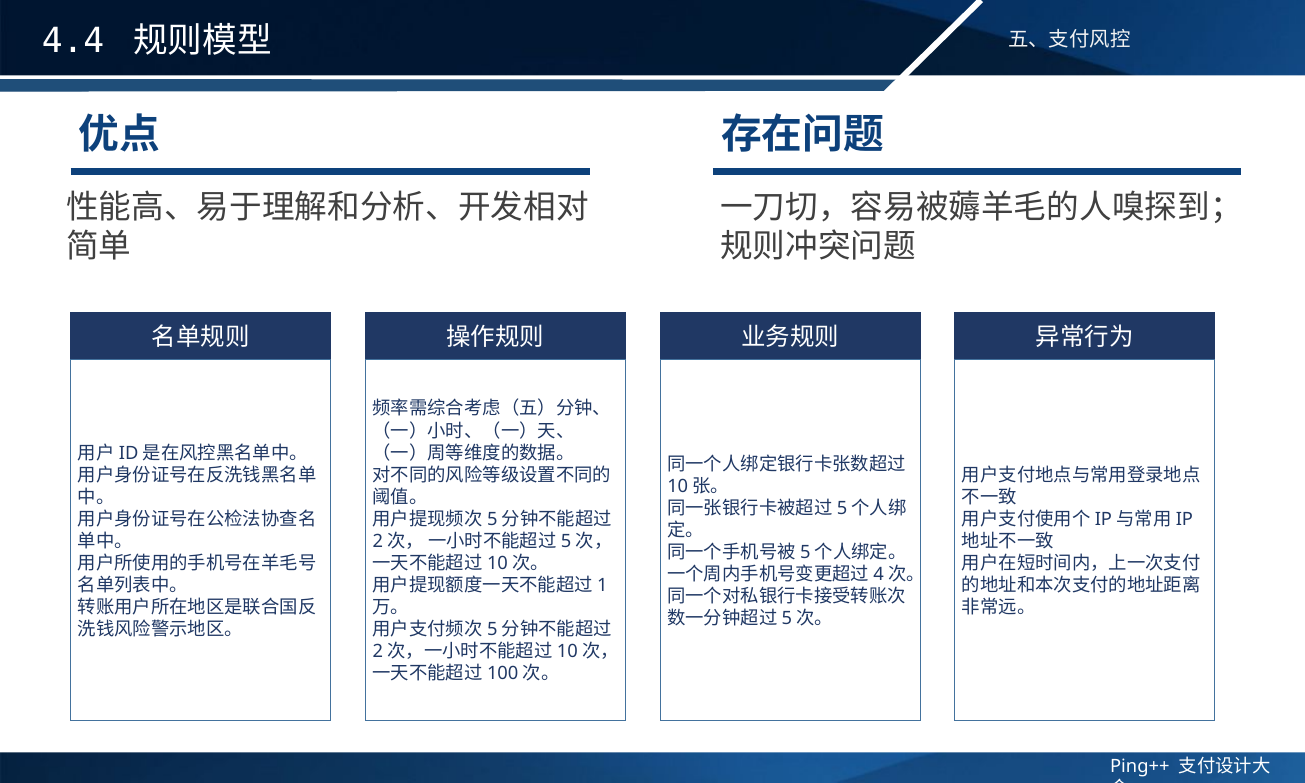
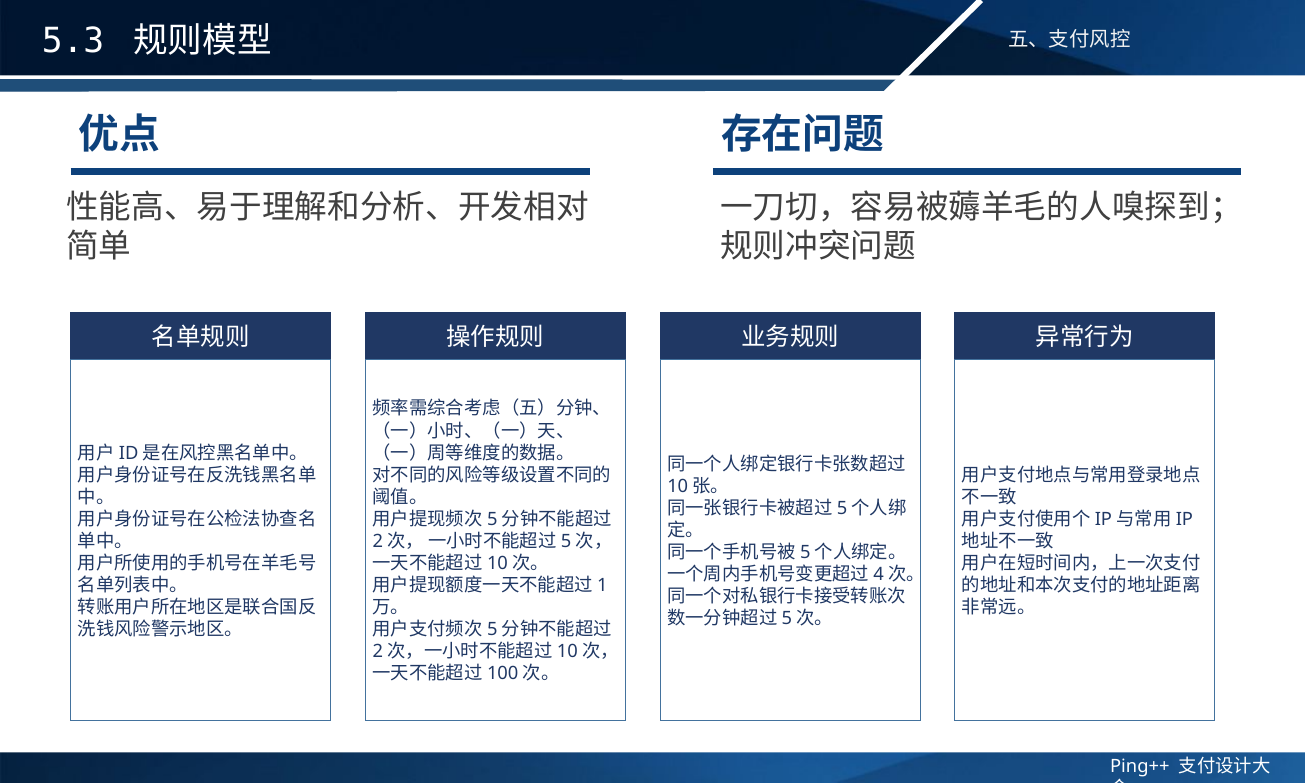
4.4: 4.4 -> 5.3
